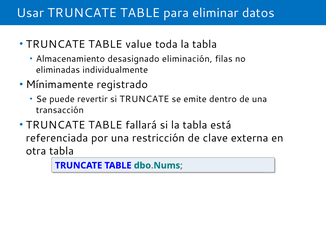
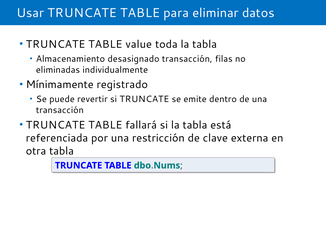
desasignado eliminación: eliminación -> transacción
